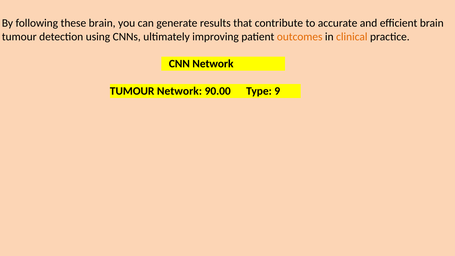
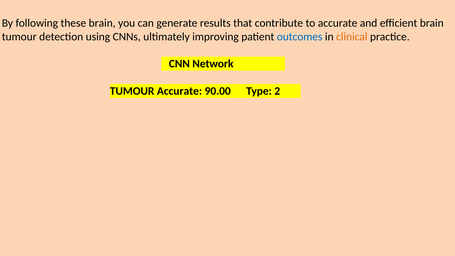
outcomes colour: orange -> blue
TUMOUR Network: Network -> Accurate
9: 9 -> 2
